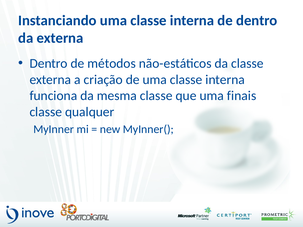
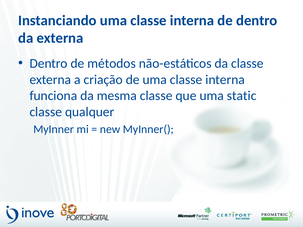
finais: finais -> static
